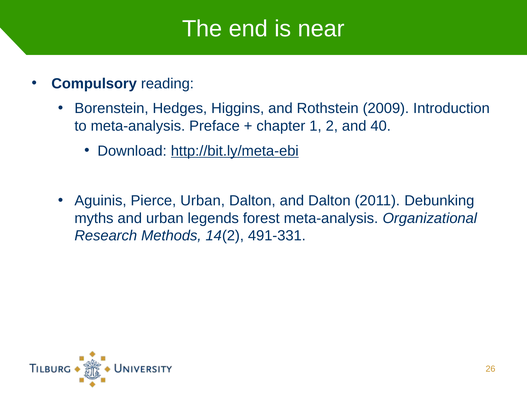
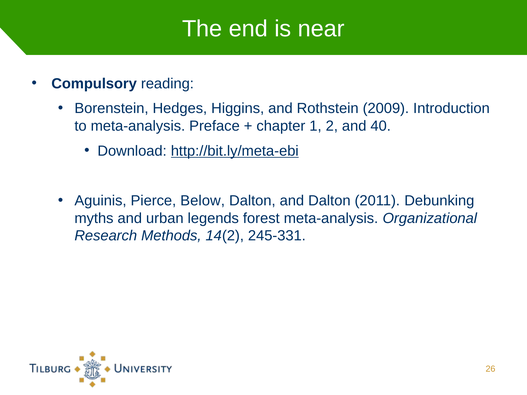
Pierce Urban: Urban -> Below
491-331: 491-331 -> 245-331
